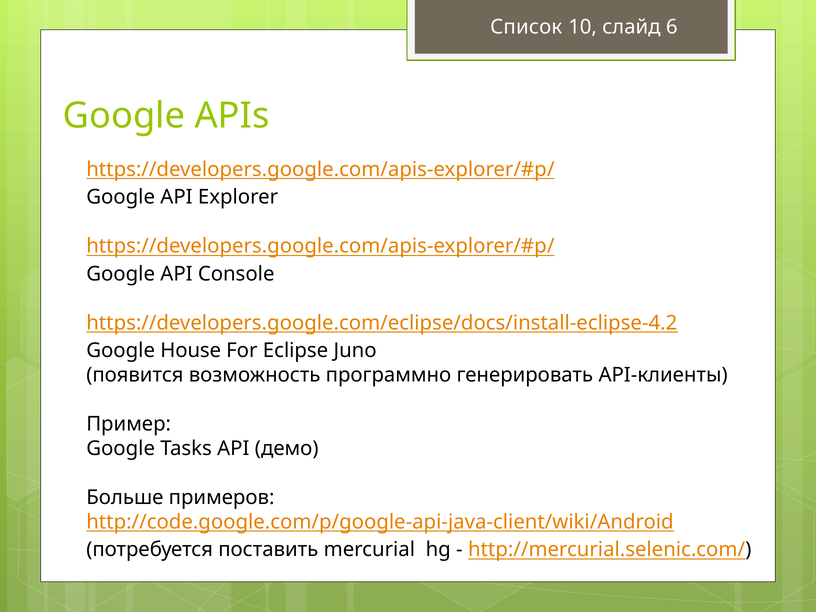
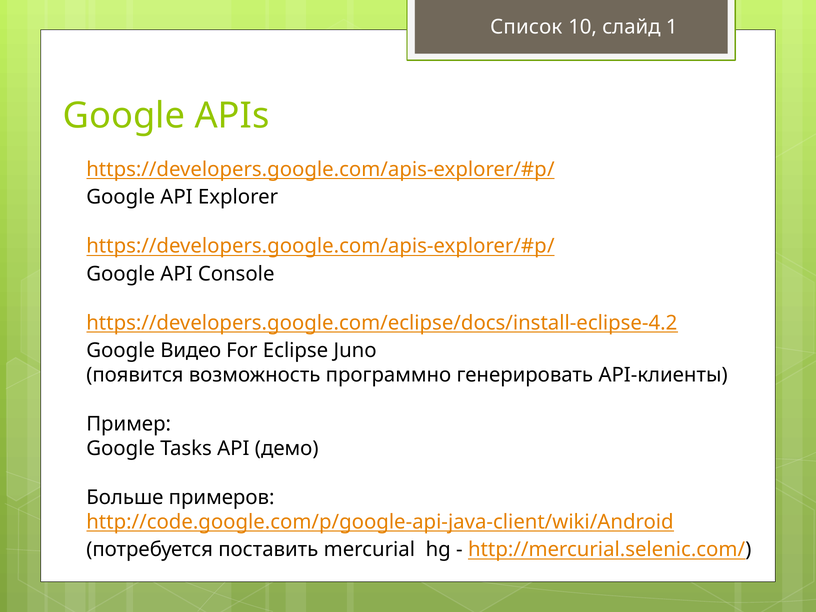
6: 6 -> 1
House: House -> Видео
